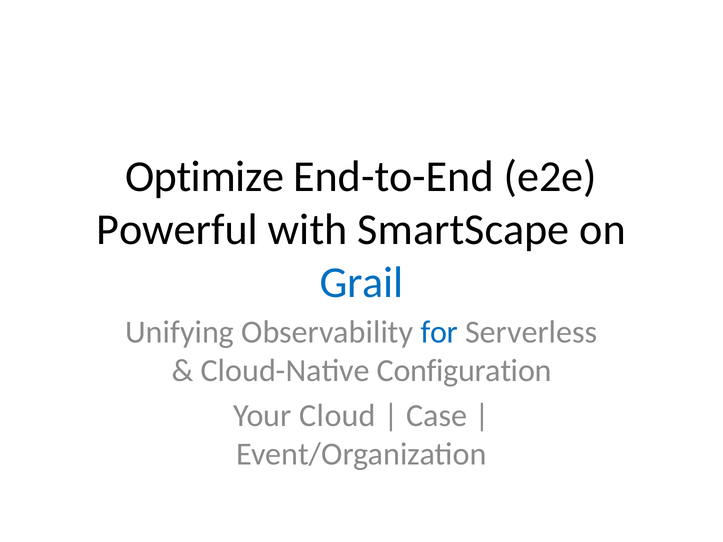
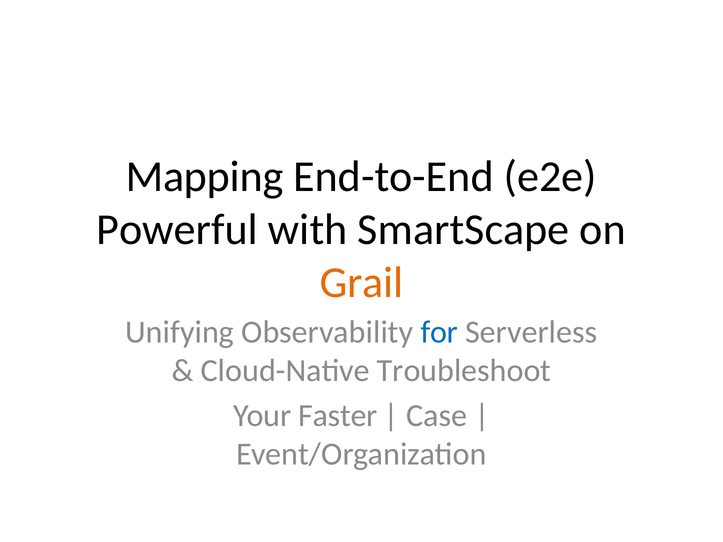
Optimize: Optimize -> Mapping
Grail colour: blue -> orange
Configuration: Configuration -> Troubleshoot
Cloud: Cloud -> Faster
